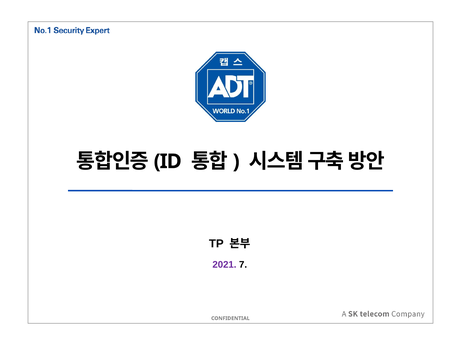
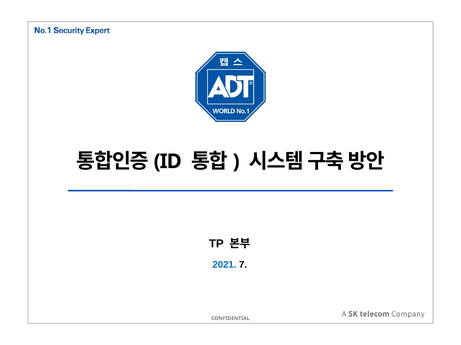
2021 colour: purple -> blue
